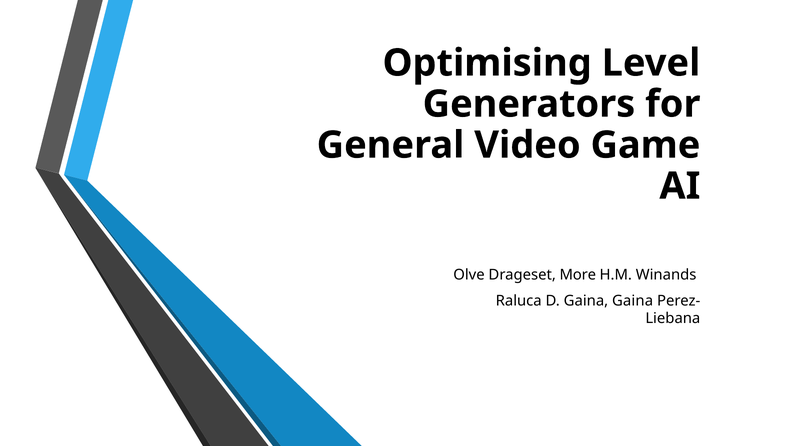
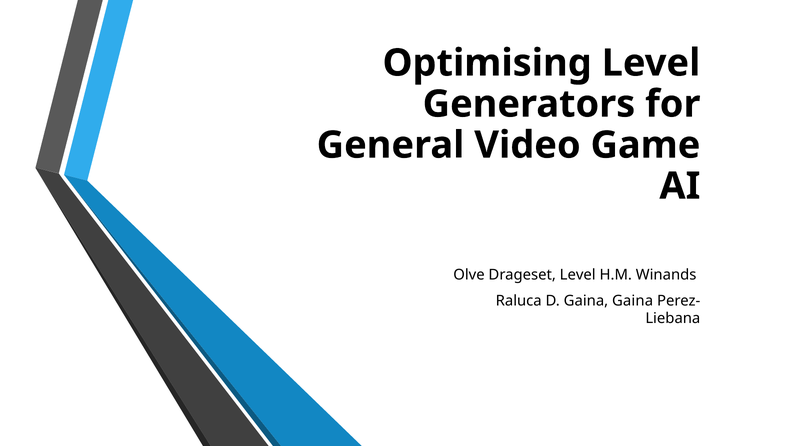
Drageset More: More -> Level
